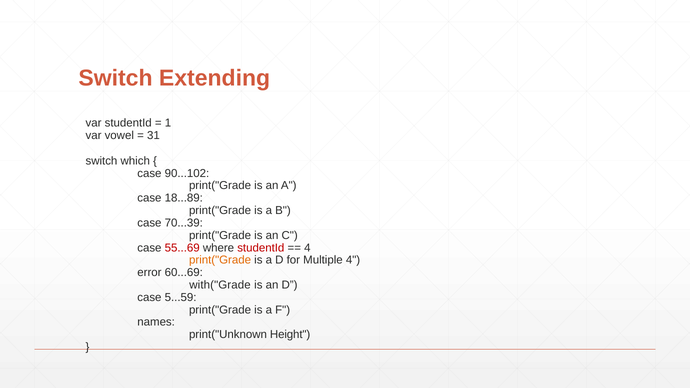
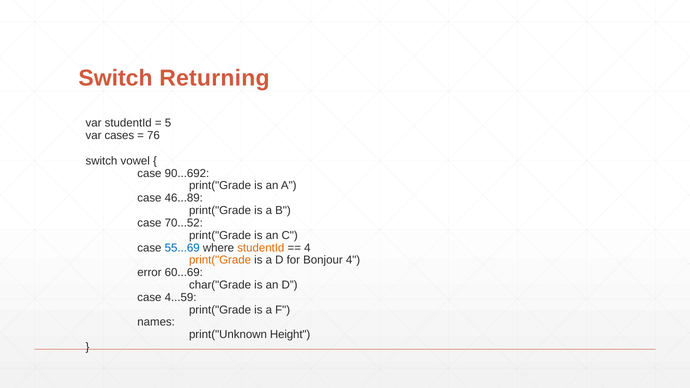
Extending: Extending -> Returning
1: 1 -> 5
vowel: vowel -> cases
31: 31 -> 76
which: which -> vowel
90...102: 90...102 -> 90...692
18...89: 18...89 -> 46...89
70...39: 70...39 -> 70...52
55...69 colour: red -> blue
studentId at (261, 248) colour: red -> orange
Multiple: Multiple -> Bonjour
with("Grade: with("Grade -> char("Grade
5...59: 5...59 -> 4...59
